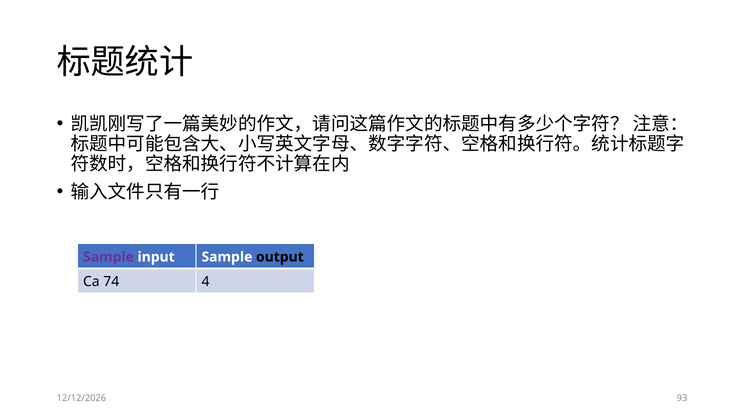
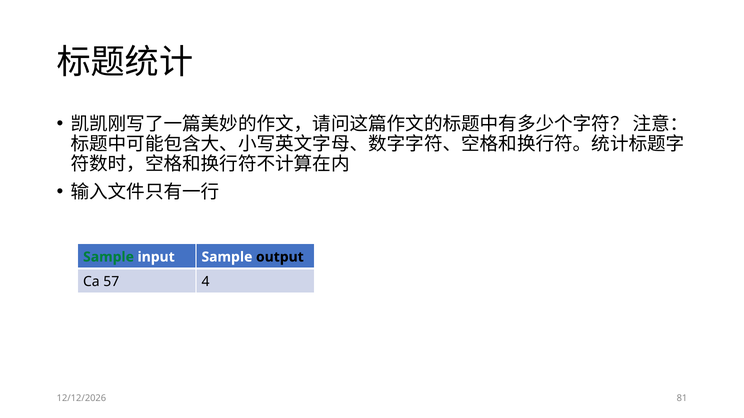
Sample at (109, 257) colour: purple -> green
74: 74 -> 57
93: 93 -> 81
